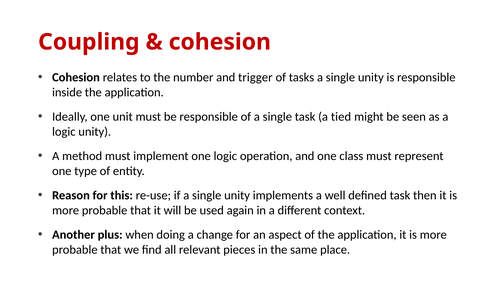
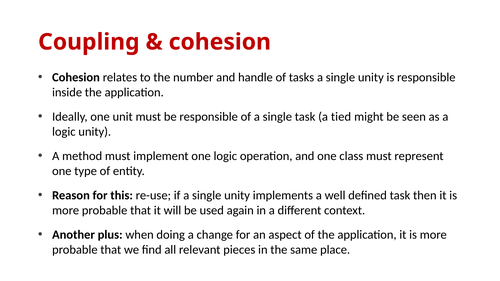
trigger: trigger -> handle
